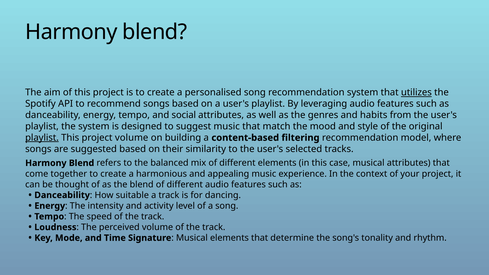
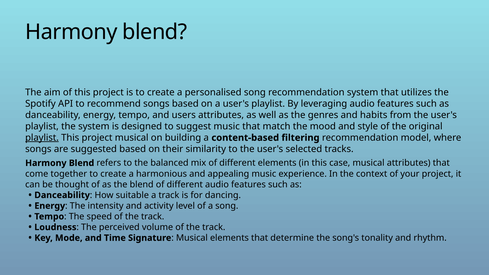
utilizes underline: present -> none
social: social -> users
project volume: volume -> musical
